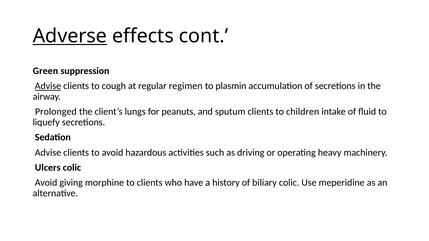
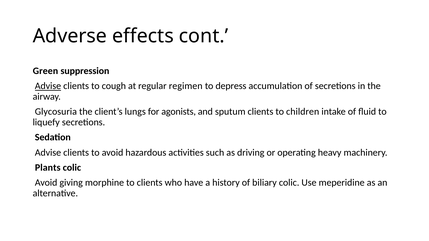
Adverse underline: present -> none
plasmin: plasmin -> depress
Prolonged: Prolonged -> Glycosuria
peanuts: peanuts -> agonists
Ulcers: Ulcers -> Plants
